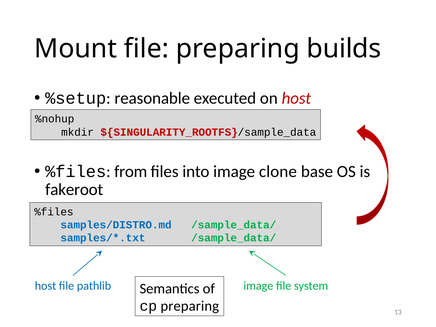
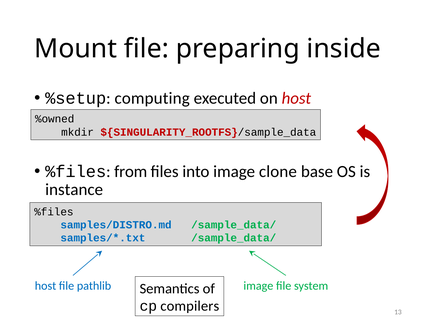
builds: builds -> inside
reasonable: reasonable -> computing
%nohup: %nohup -> %owned
fakeroot: fakeroot -> instance
cp preparing: preparing -> compilers
